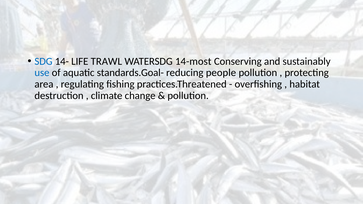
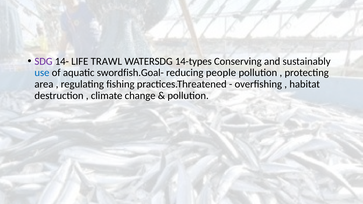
SDG colour: blue -> purple
14-most: 14-most -> 14-types
standards.Goal-: standards.Goal- -> swordfish.Goal-
